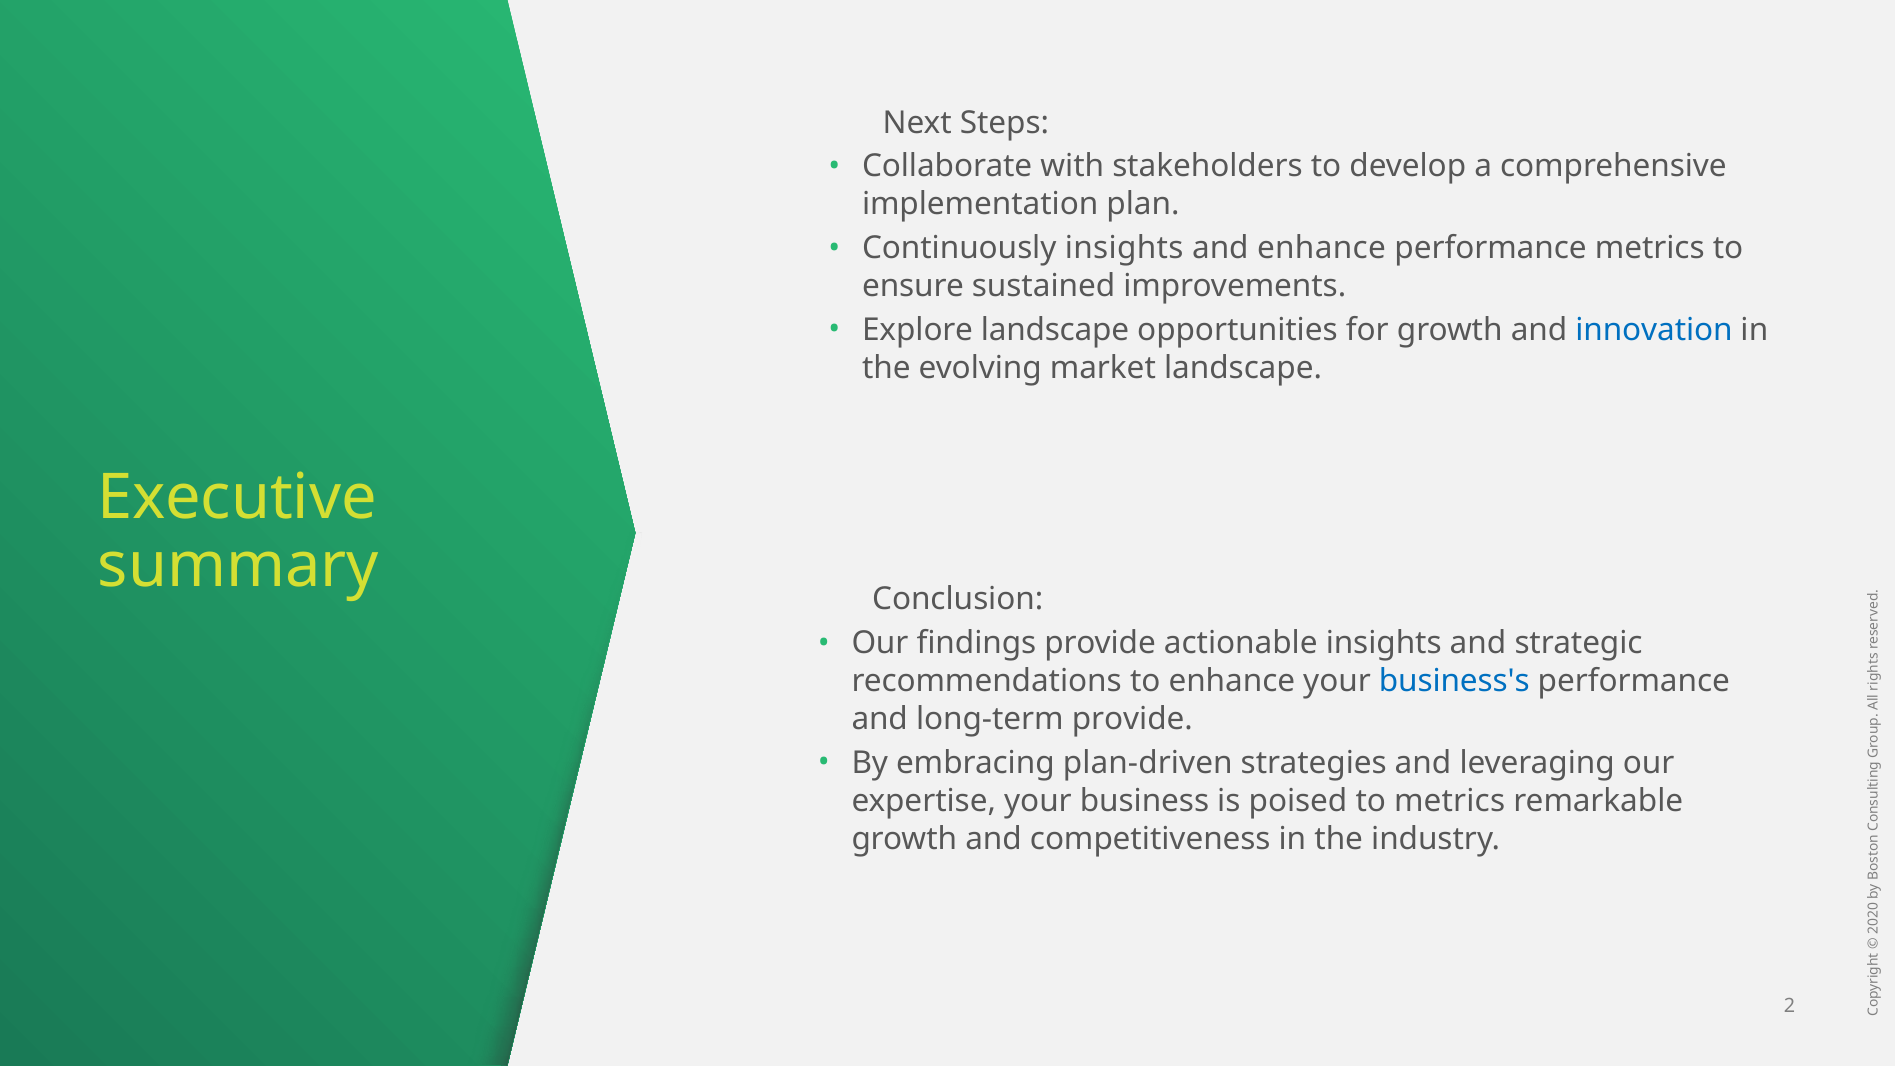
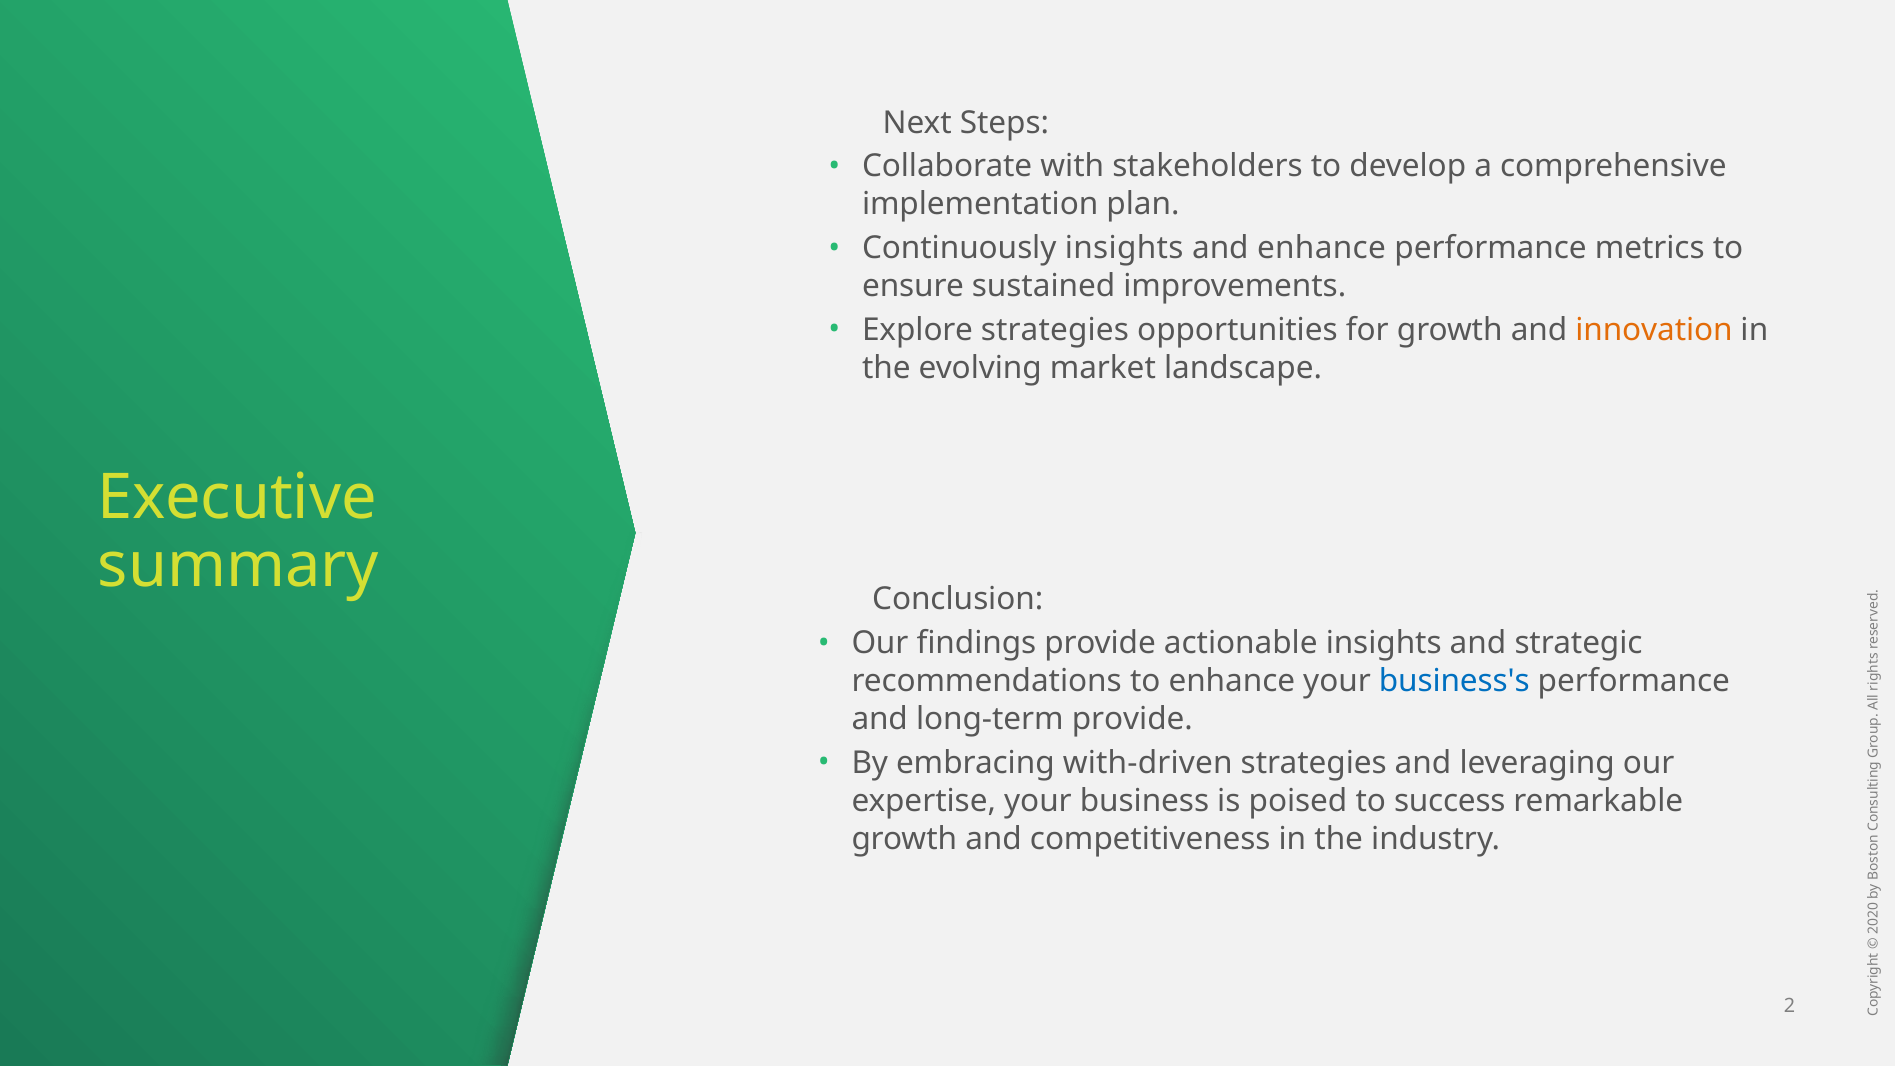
Explore landscape: landscape -> strategies
innovation colour: blue -> orange
plan-driven: plan-driven -> with-driven
to metrics: metrics -> success
